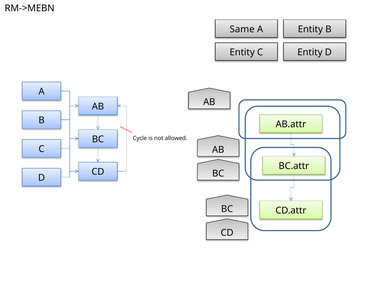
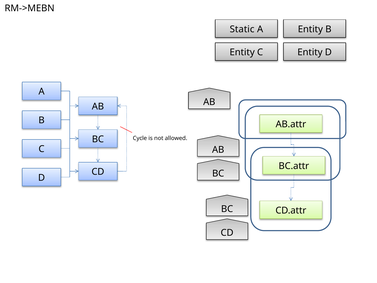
Same: Same -> Static
